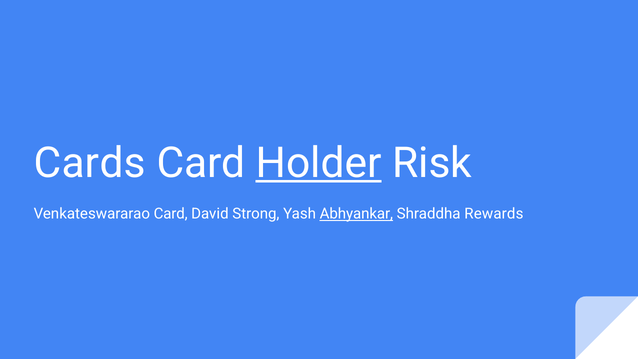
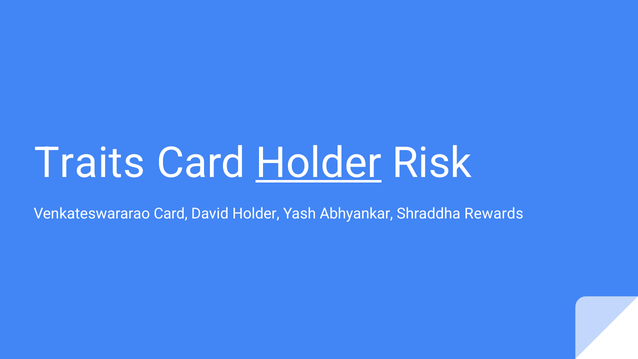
Cards: Cards -> Traits
David Strong: Strong -> Holder
Abhyankar underline: present -> none
